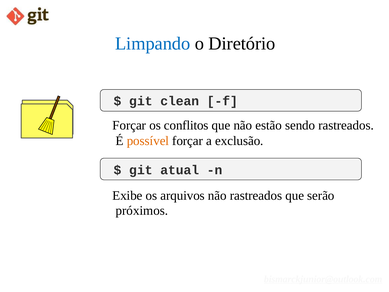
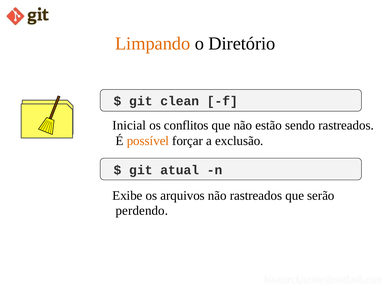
Limpando colour: blue -> orange
Forçar at (129, 125): Forçar -> Inicial
próximos: próximos -> perdendo
